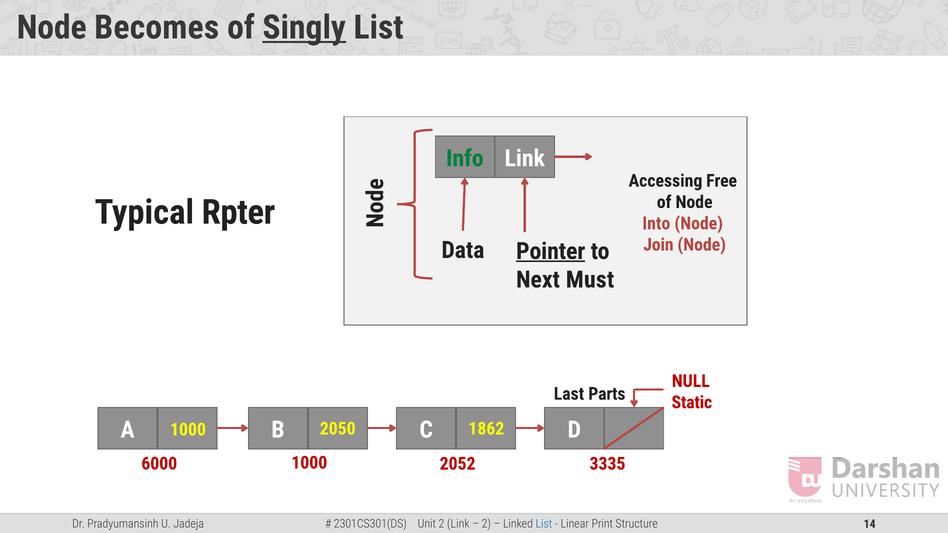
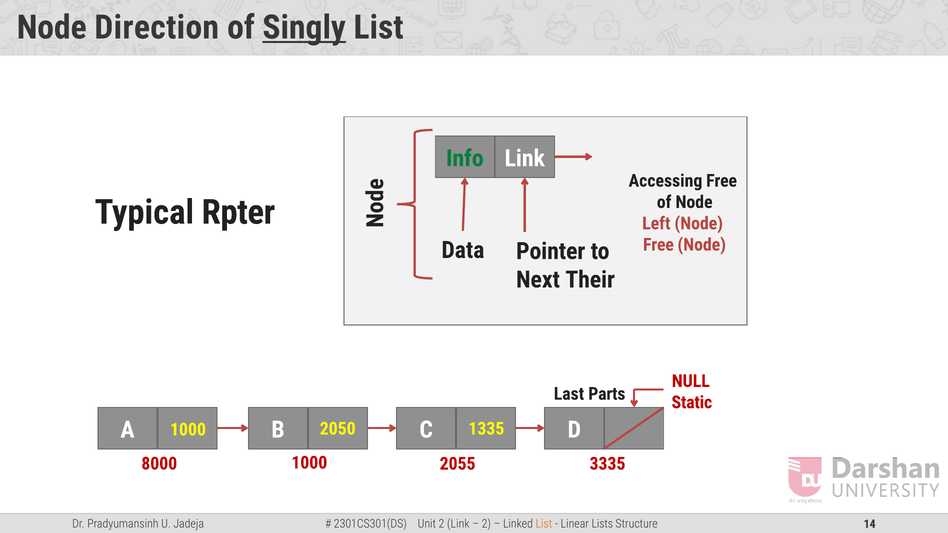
Becomes: Becomes -> Direction
Into: Into -> Left
Join at (658, 245): Join -> Free
Pointer underline: present -> none
Must: Must -> Their
1862: 1862 -> 1335
2052: 2052 -> 2055
6000: 6000 -> 8000
List at (544, 524) colour: blue -> orange
Print: Print -> Lists
